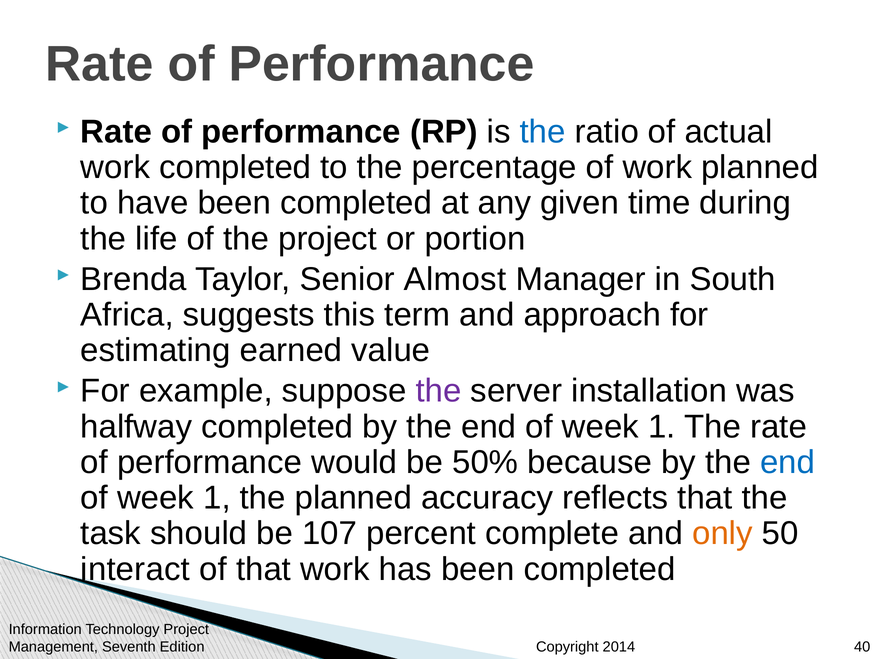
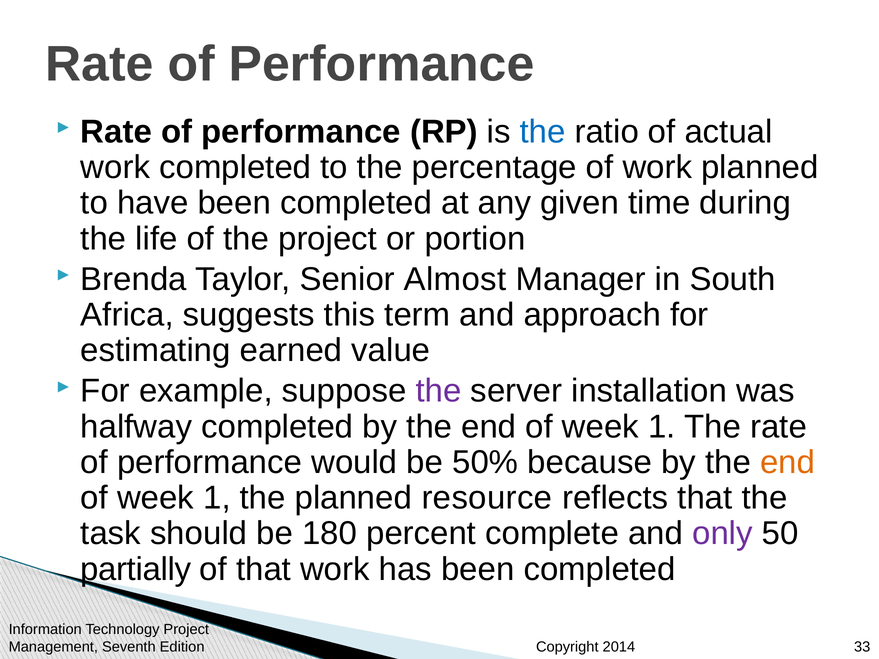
end at (787, 462) colour: blue -> orange
accuracy: accuracy -> resource
107: 107 -> 180
only colour: orange -> purple
interact: interact -> partially
40: 40 -> 33
